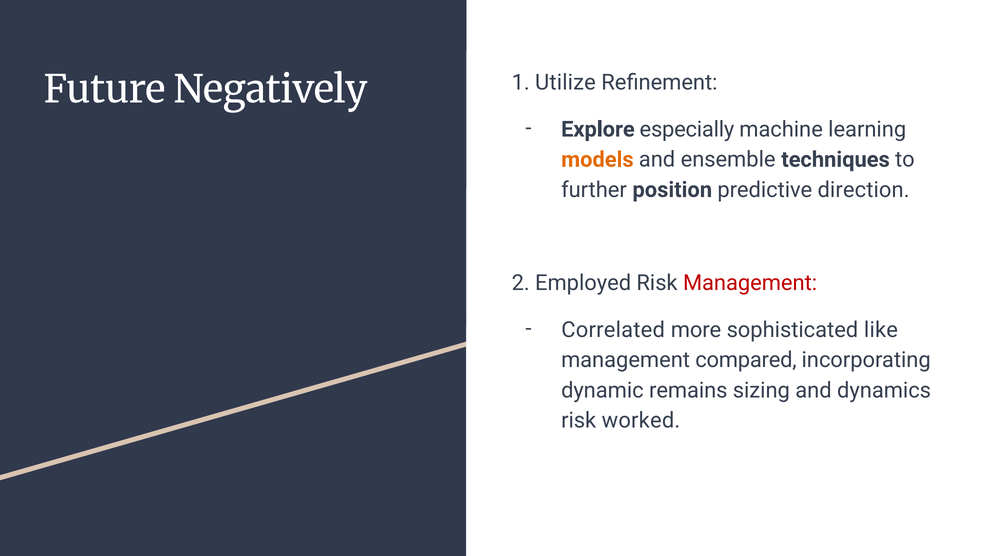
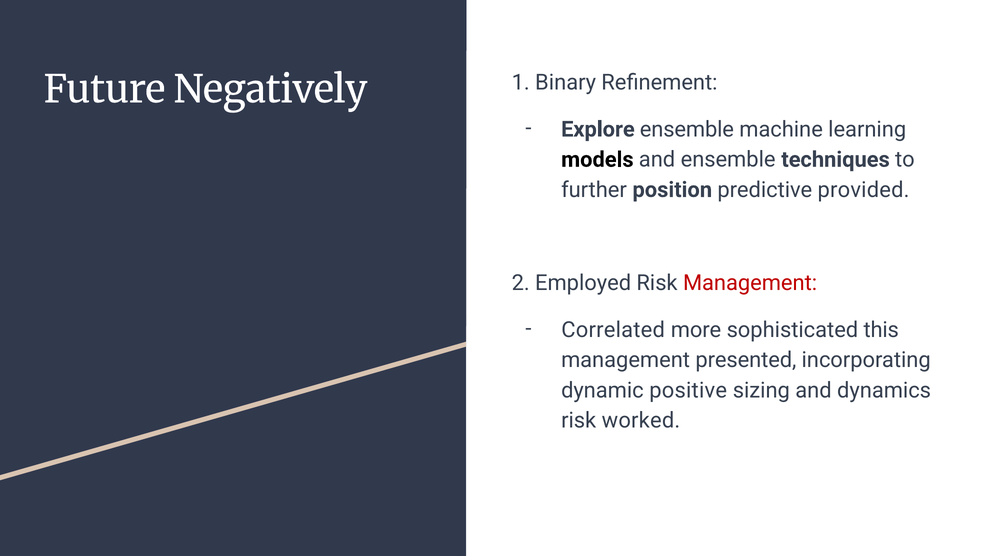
Utilize: Utilize -> Binary
Explore especially: especially -> ensemble
models colour: orange -> black
direction: direction -> provided
like: like -> this
compared: compared -> presented
remains: remains -> positive
